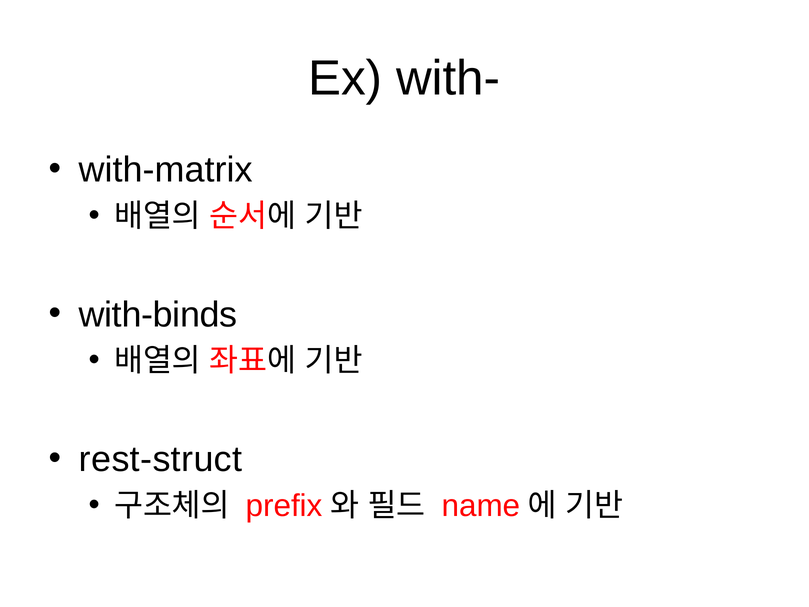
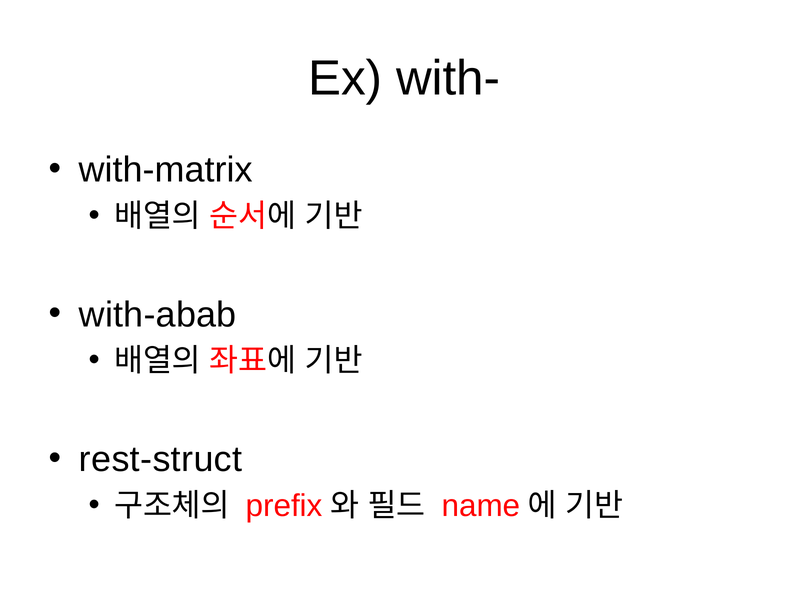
with-binds: with-binds -> with-abab
